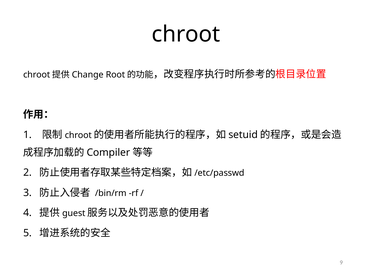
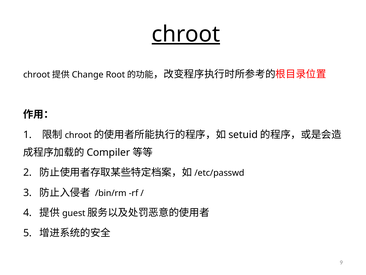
chroot at (186, 34) underline: none -> present
